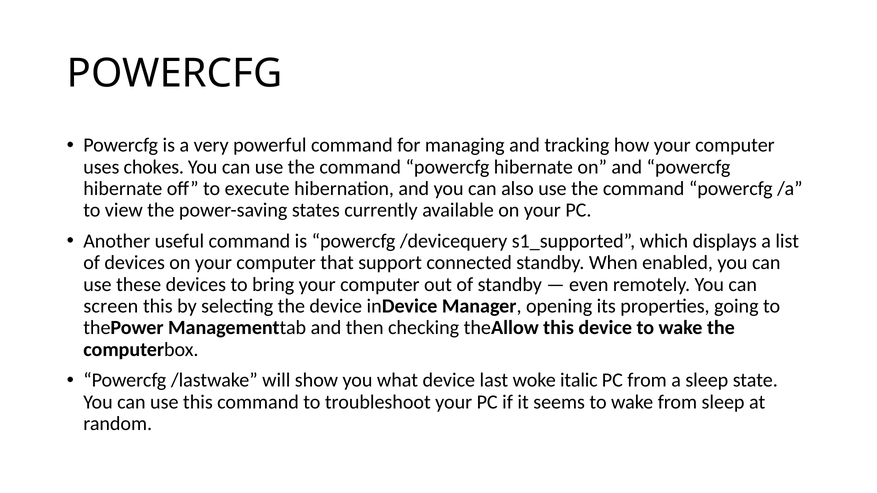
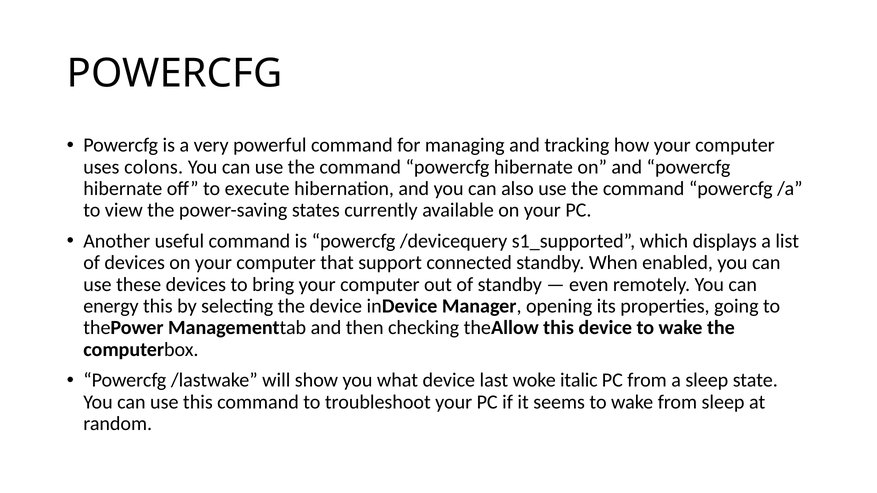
chokes: chokes -> colons
screen: screen -> energy
